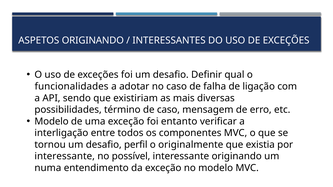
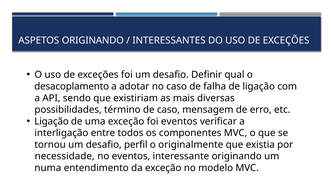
funcionalidades: funcionalidades -> desacoplamento
Modelo at (52, 122): Modelo -> Ligação
foi entanto: entanto -> eventos
interessante at (65, 157): interessante -> necessidade
no possível: possível -> eventos
